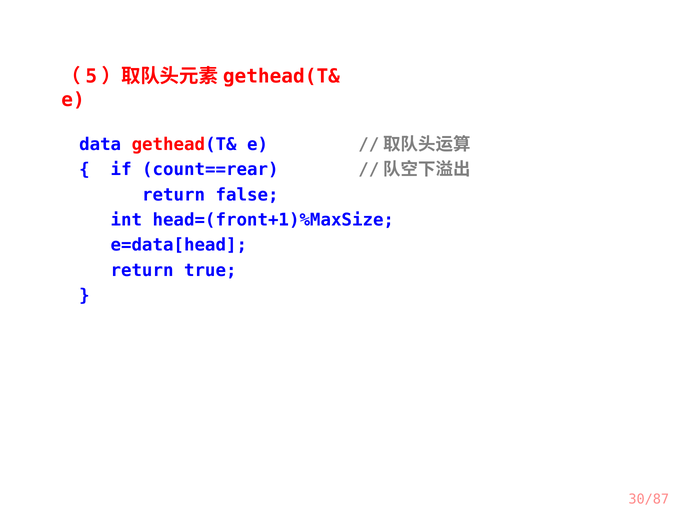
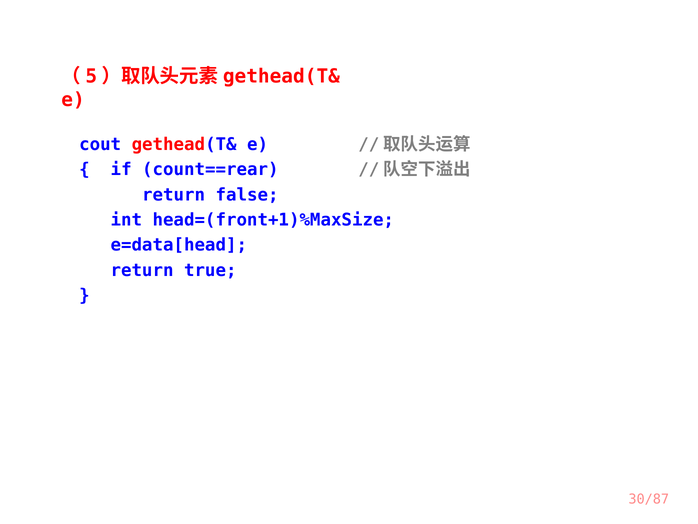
data: data -> cout
